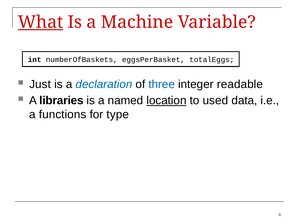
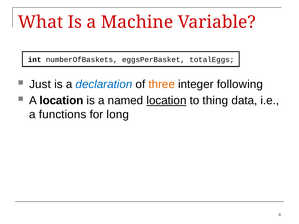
What underline: present -> none
three colour: blue -> orange
readable: readable -> following
A libraries: libraries -> location
used: used -> thing
type: type -> long
